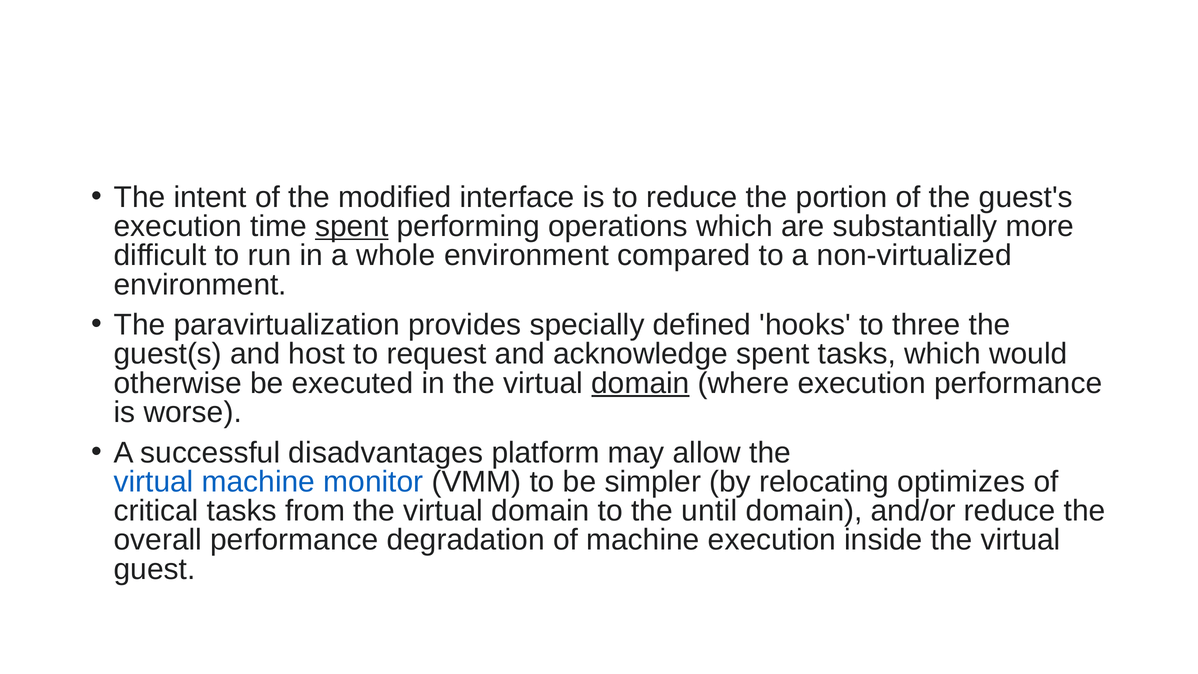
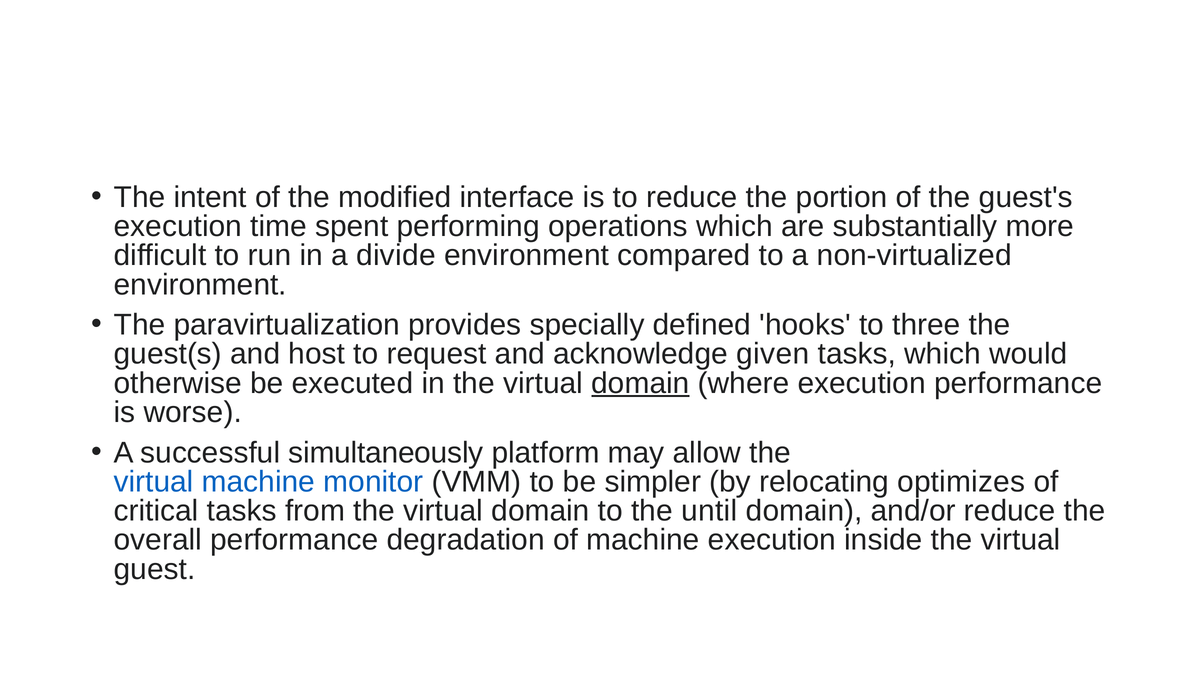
spent at (352, 226) underline: present -> none
whole: whole -> divide
acknowledge spent: spent -> given
disadvantages: disadvantages -> simultaneously
